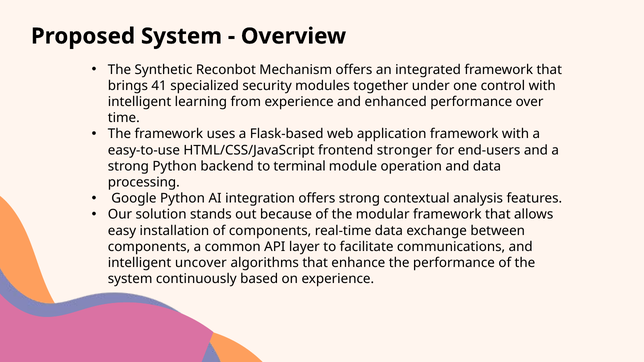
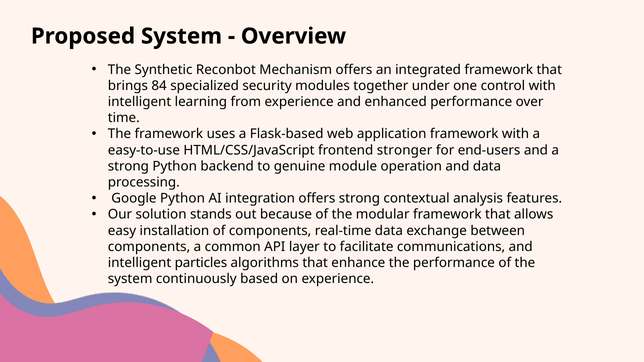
41: 41 -> 84
terminal: terminal -> genuine
uncover: uncover -> particles
